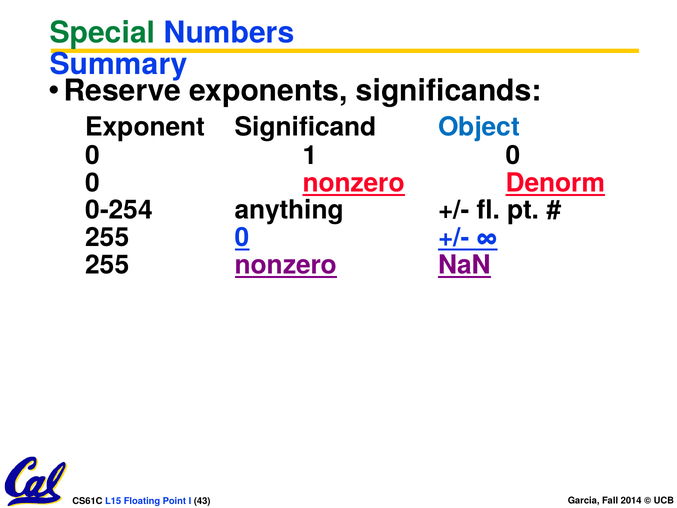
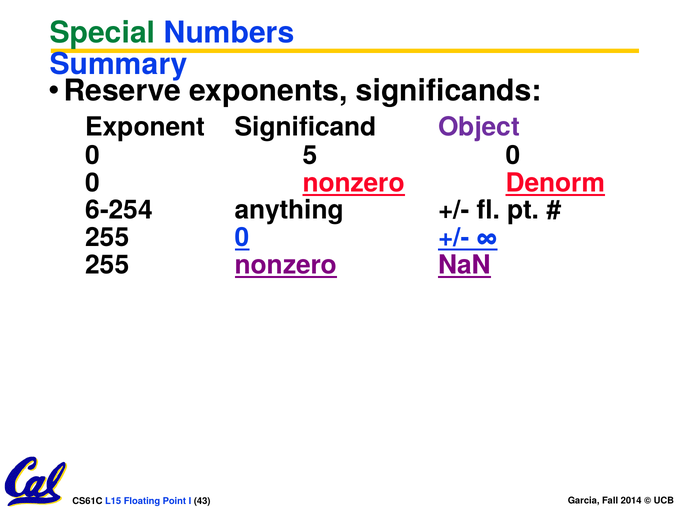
Object colour: blue -> purple
1: 1 -> 5
0-254: 0-254 -> 6-254
